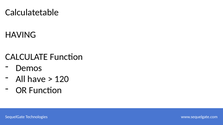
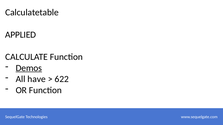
HAVING: HAVING -> APPLIED
Demos underline: none -> present
120: 120 -> 622
